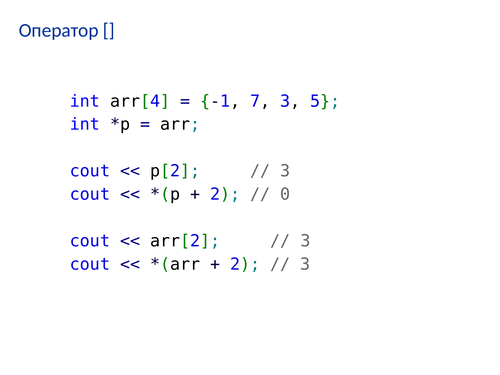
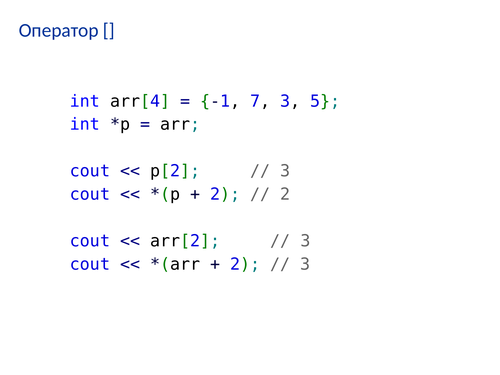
0 at (285, 194): 0 -> 2
